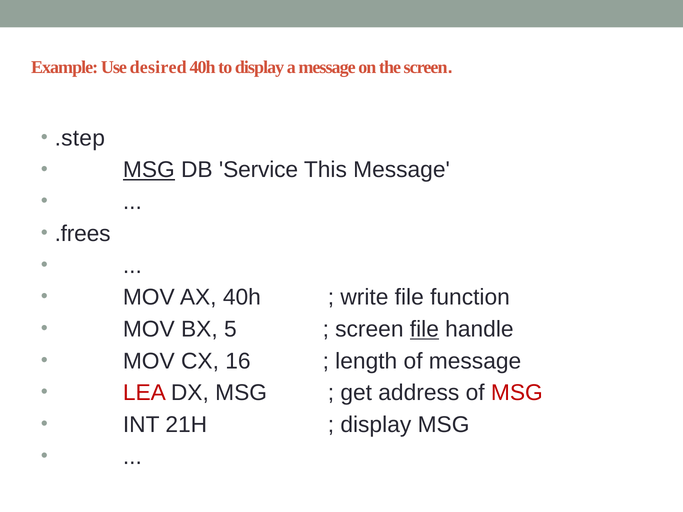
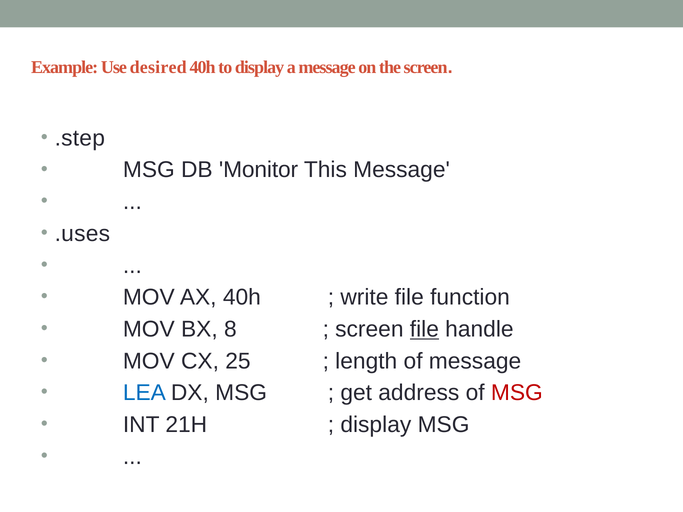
MSG at (149, 170) underline: present -> none
Service: Service -> Monitor
.frees: .frees -> .uses
5: 5 -> 8
16: 16 -> 25
LEA colour: red -> blue
